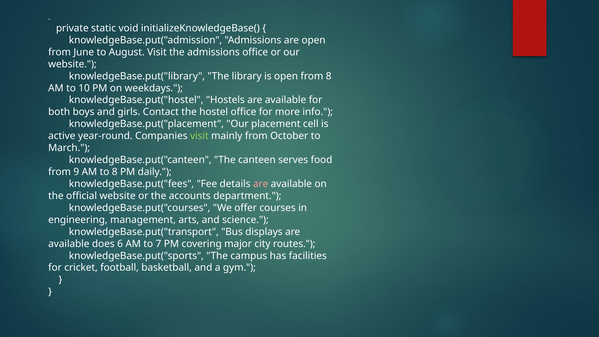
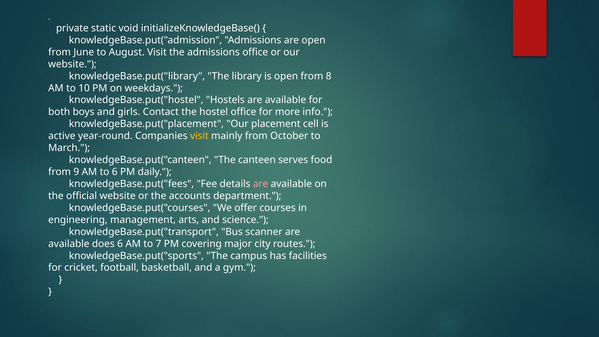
visit at (199, 136) colour: light green -> yellow
to 8: 8 -> 6
displays: displays -> scanner
